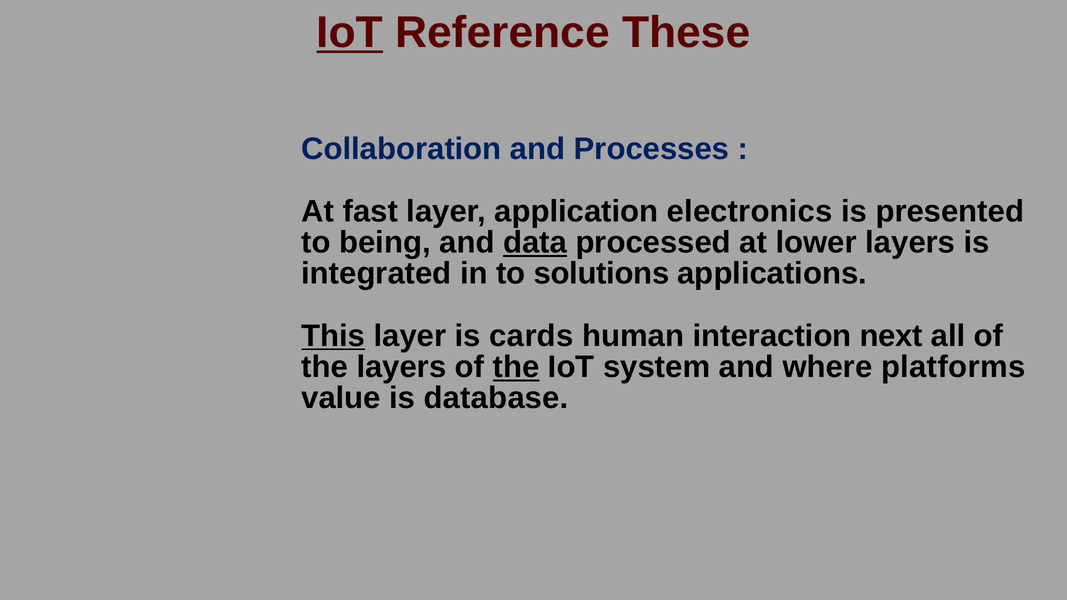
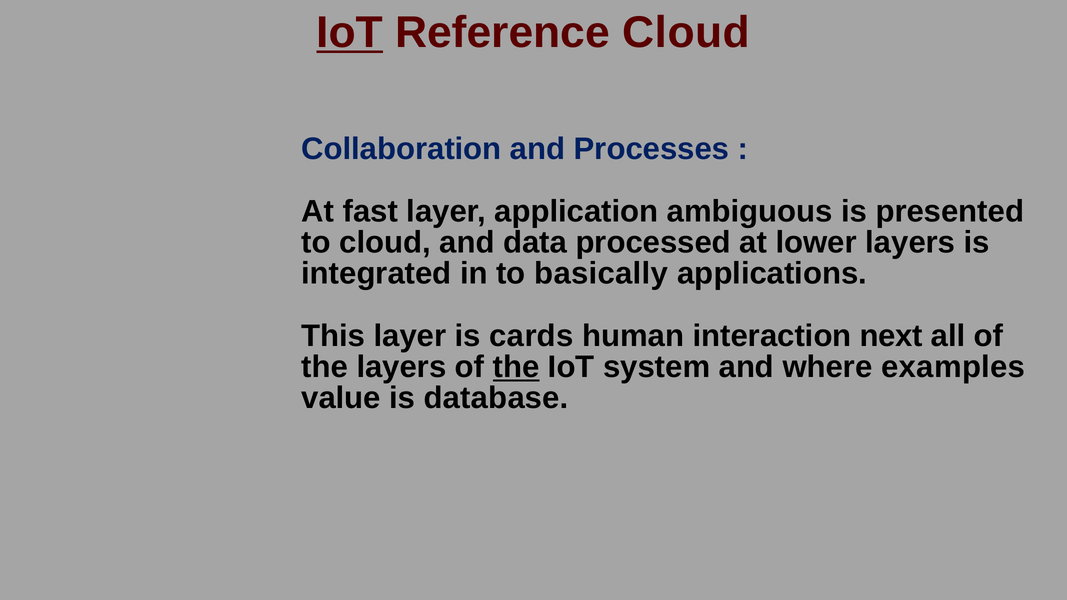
Reference These: These -> Cloud
electronics: electronics -> ambiguous
to being: being -> cloud
data underline: present -> none
solutions: solutions -> basically
This underline: present -> none
platforms: platforms -> examples
